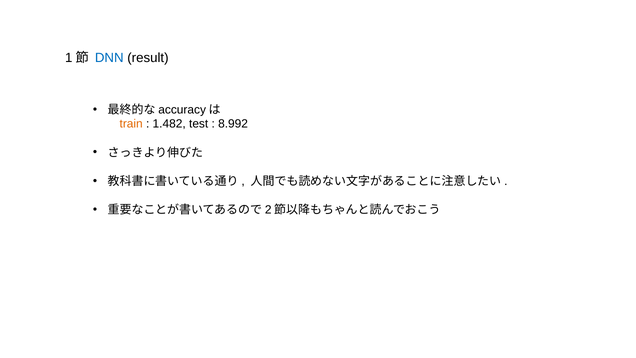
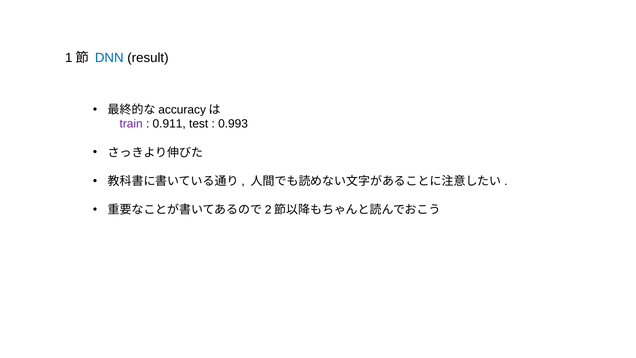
train colour: orange -> purple
1.482: 1.482 -> 0.911
8.992: 8.992 -> 0.993
